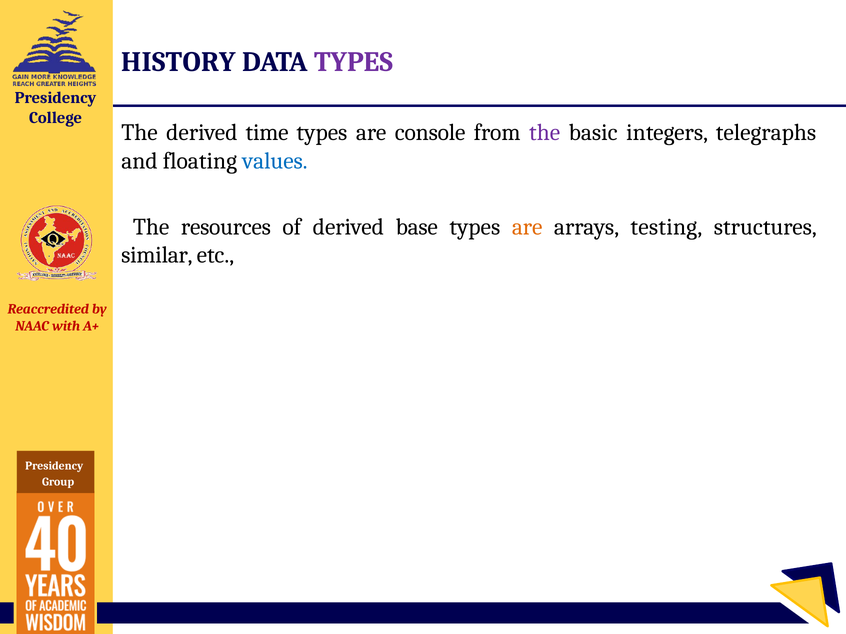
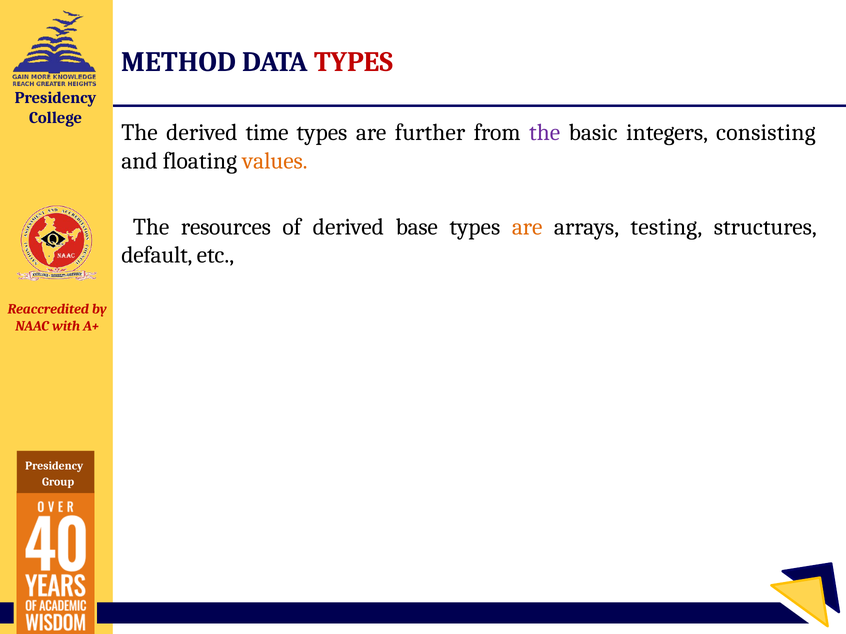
HISTORY: HISTORY -> METHOD
TYPES at (354, 62) colour: purple -> red
console: console -> further
telegraphs: telegraphs -> consisting
values colour: blue -> orange
similar: similar -> default
